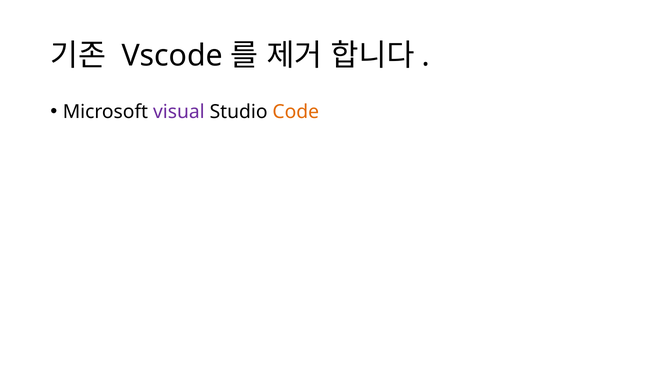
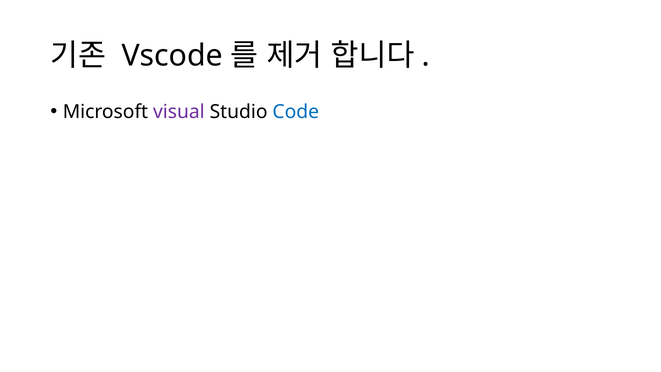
Code colour: orange -> blue
